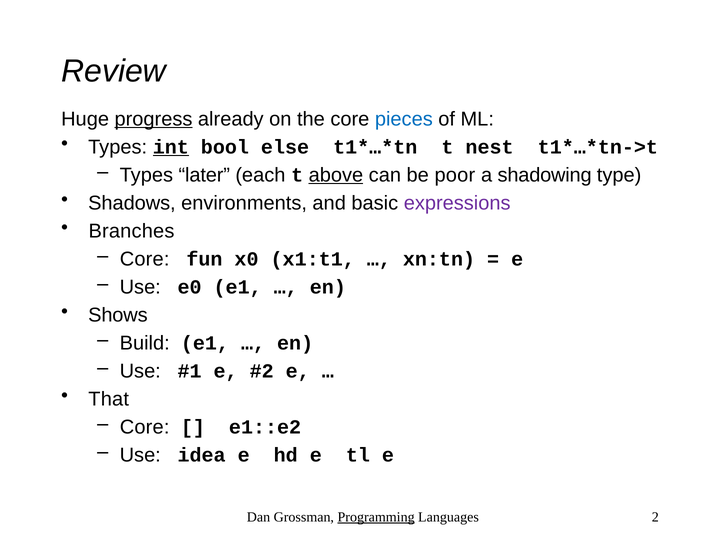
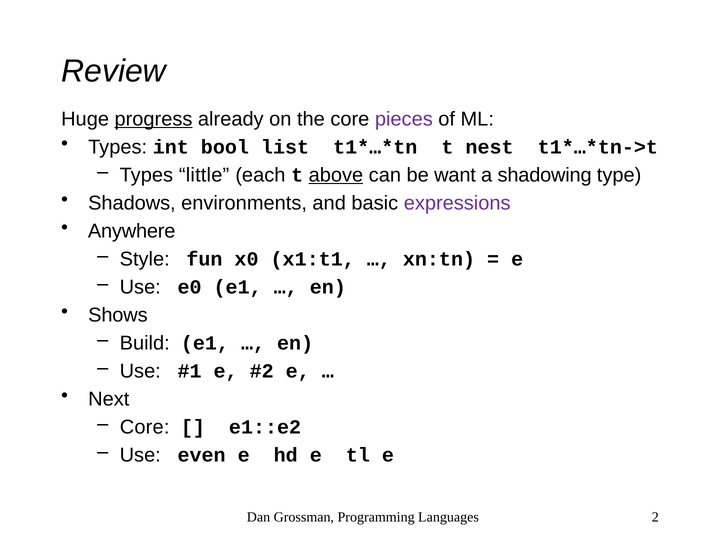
pieces colour: blue -> purple
int underline: present -> none
else: else -> list
later: later -> little
poor: poor -> want
Branches: Branches -> Anywhere
Core at (145, 259): Core -> Style
That: That -> Next
idea: idea -> even
Programming underline: present -> none
